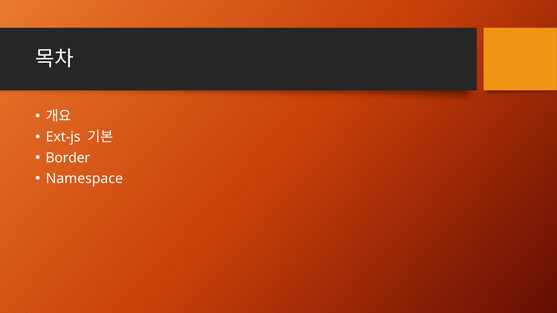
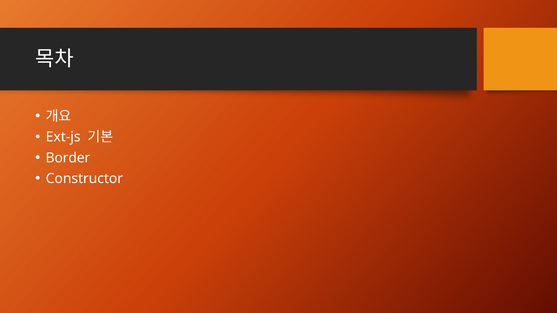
Namespace: Namespace -> Constructor
